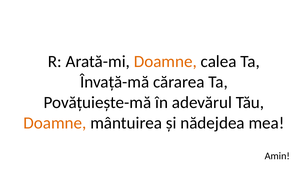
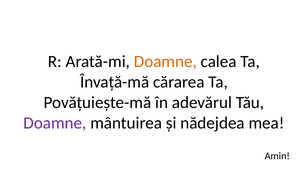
Doamne at (55, 123) colour: orange -> purple
